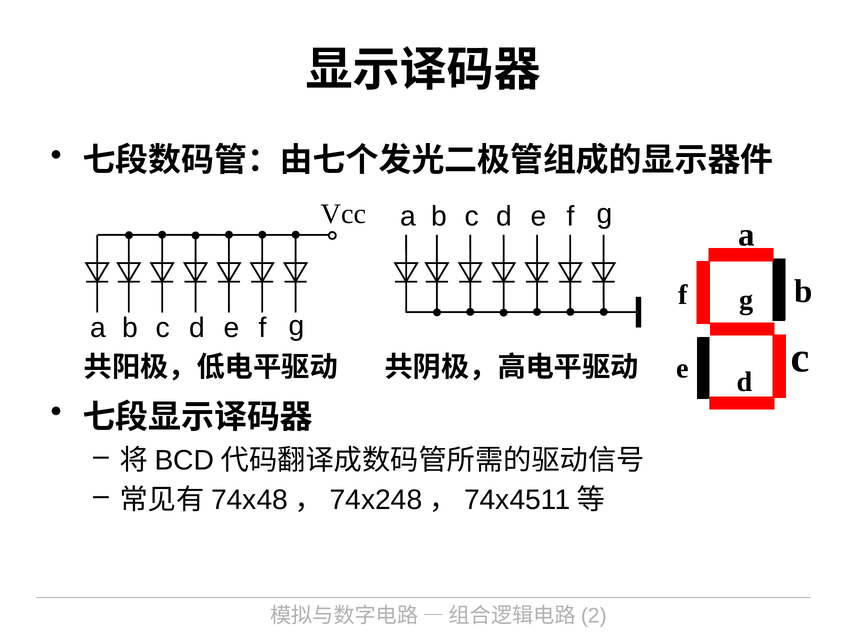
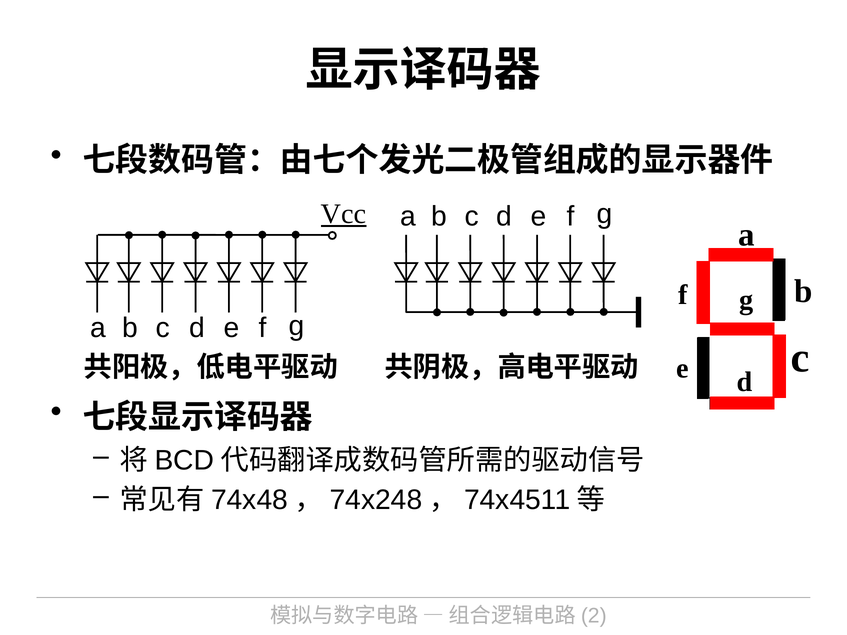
Vcc underline: none -> present
